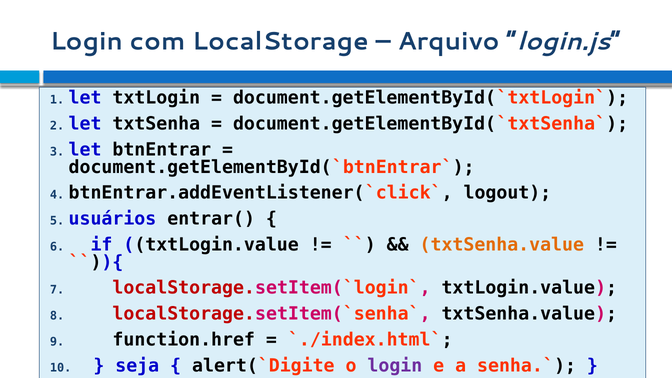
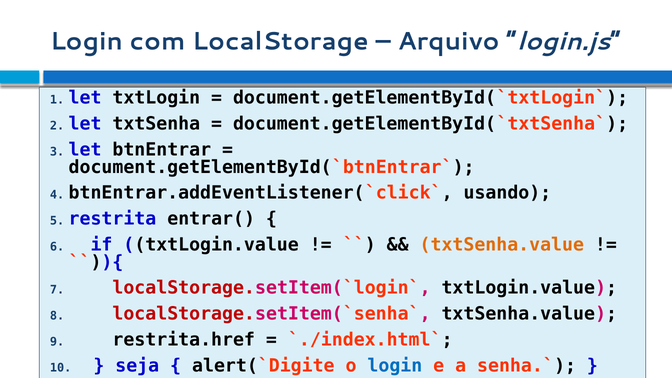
logout: logout -> usando
usuários: usuários -> restrita
function.href: function.href -> restrita.href
login at (395, 366) colour: purple -> blue
